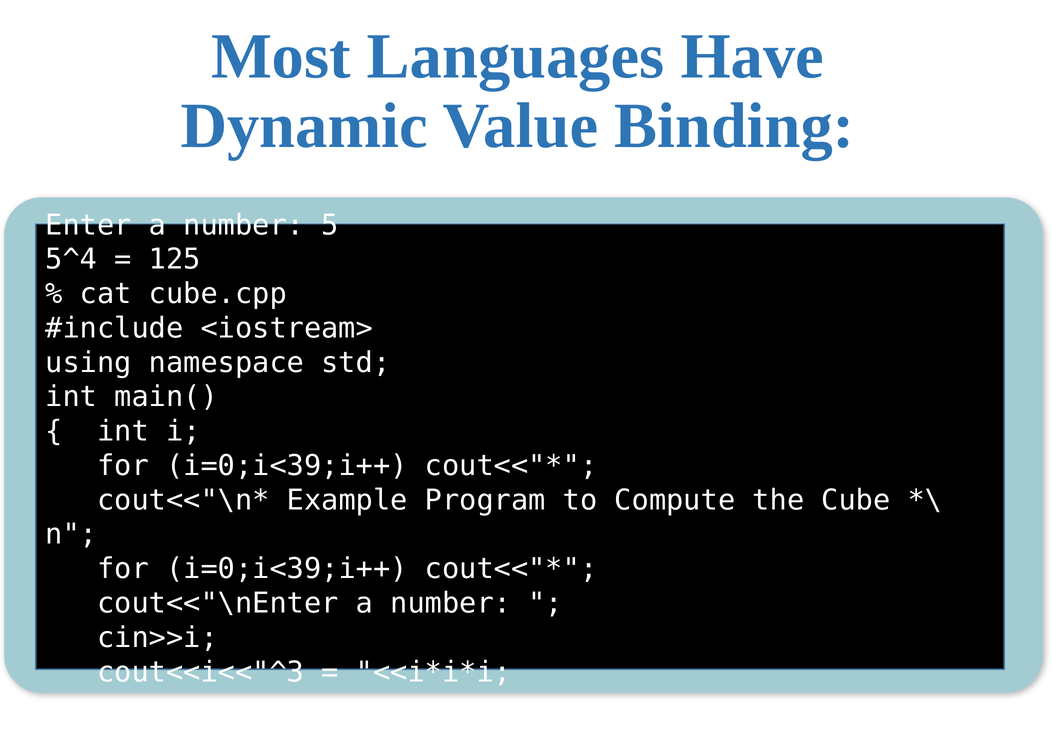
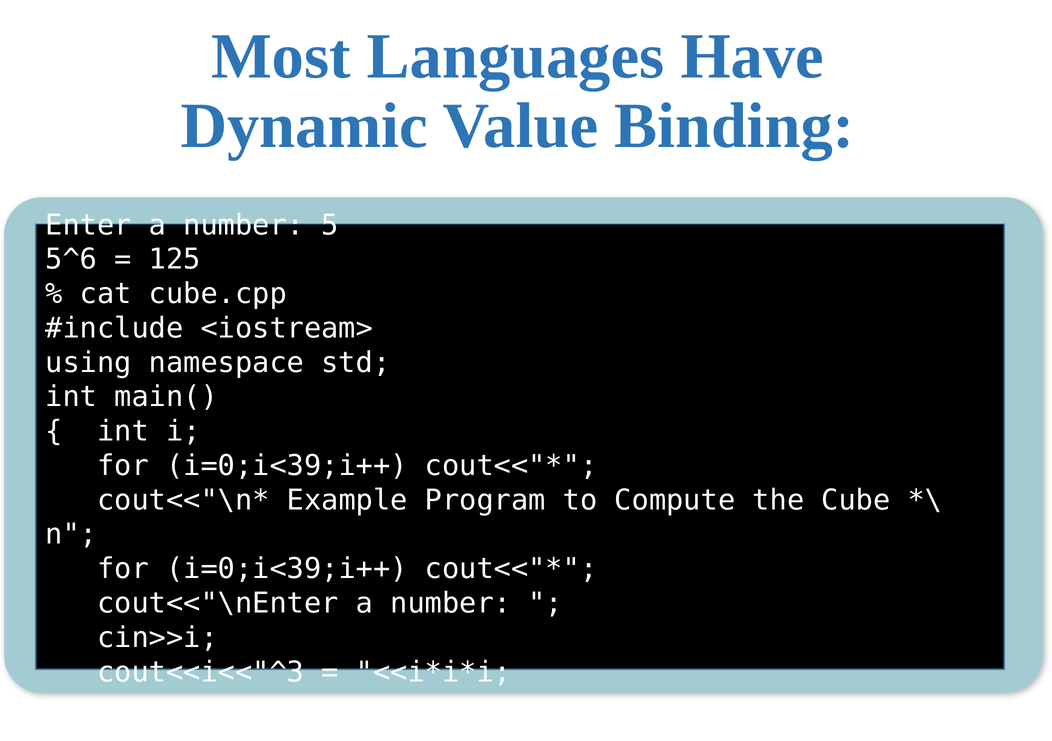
5^4: 5^4 -> 5^6
